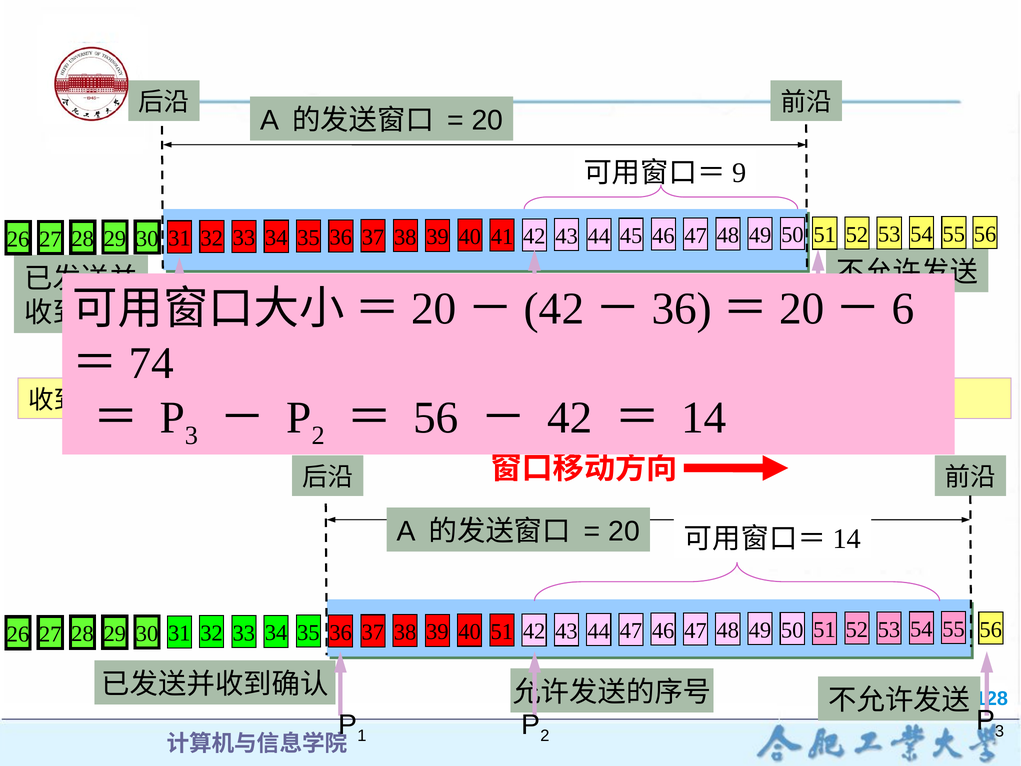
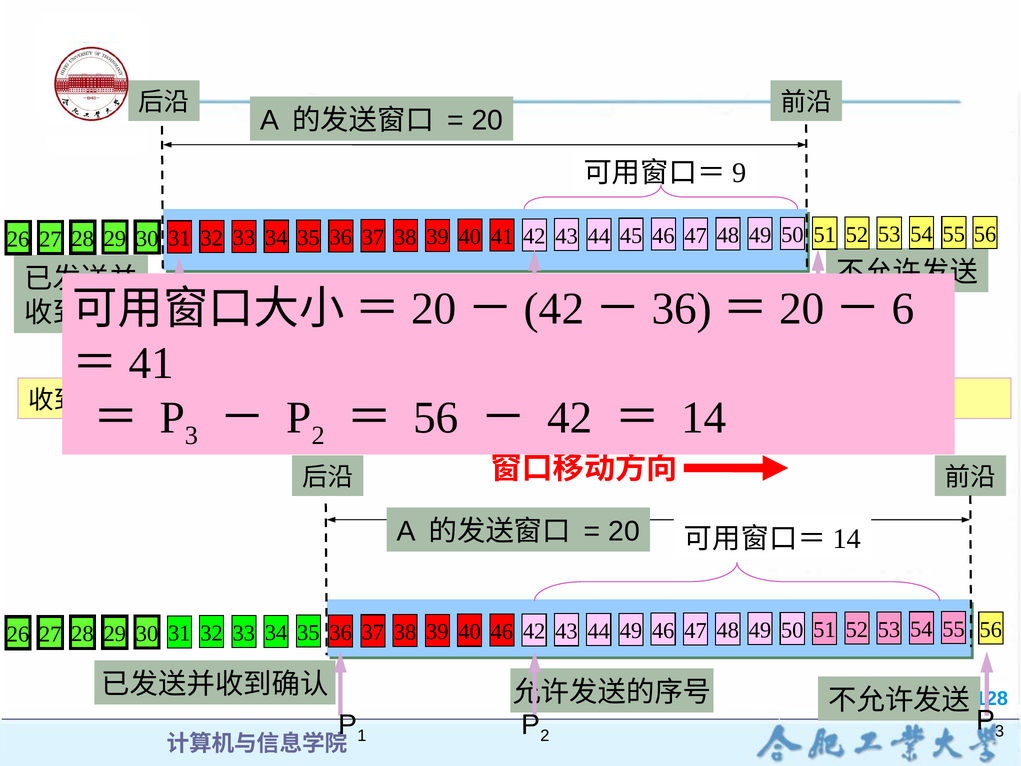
74 at (151, 363): 74 -> 41
40 51: 51 -> 46
44 47: 47 -> 49
